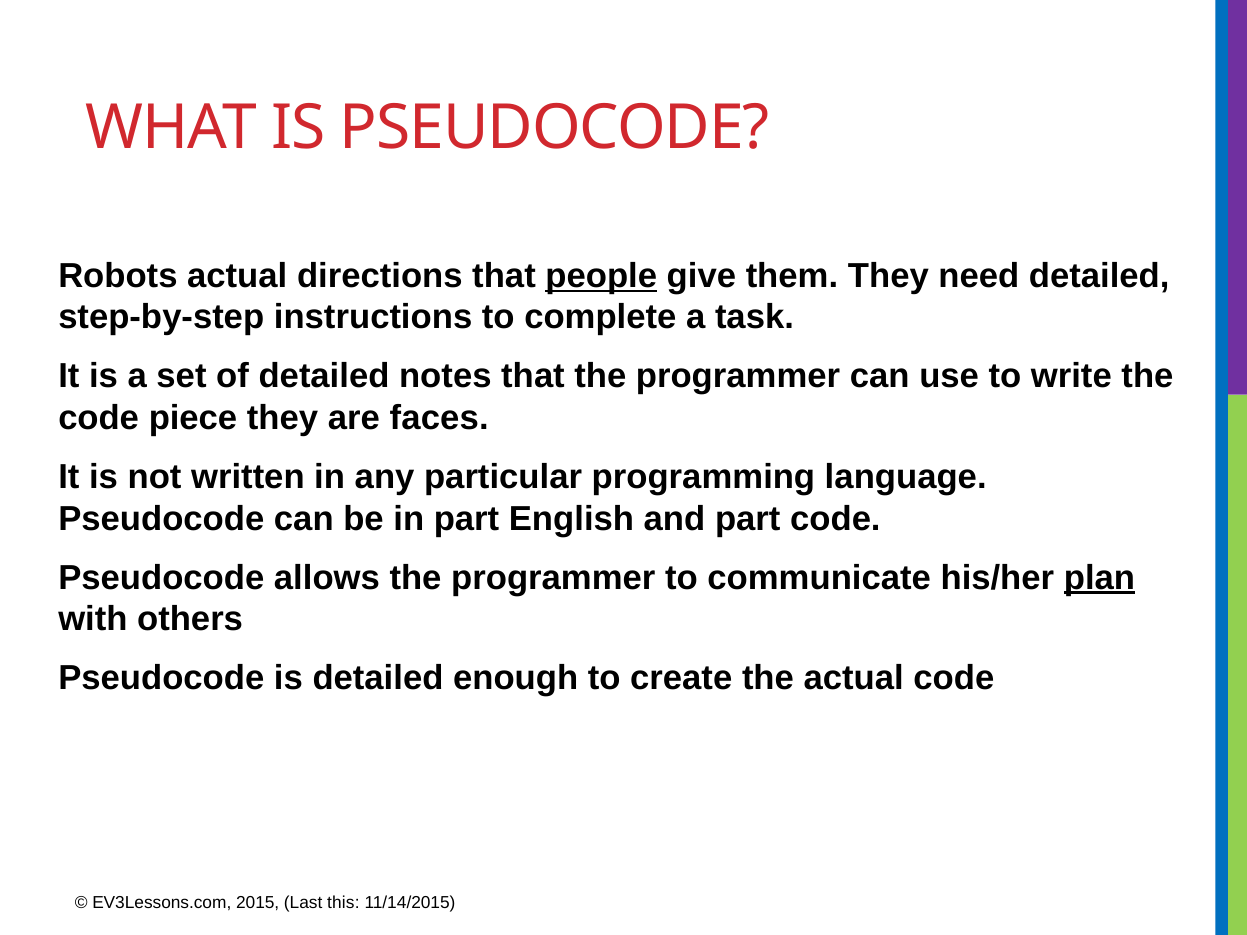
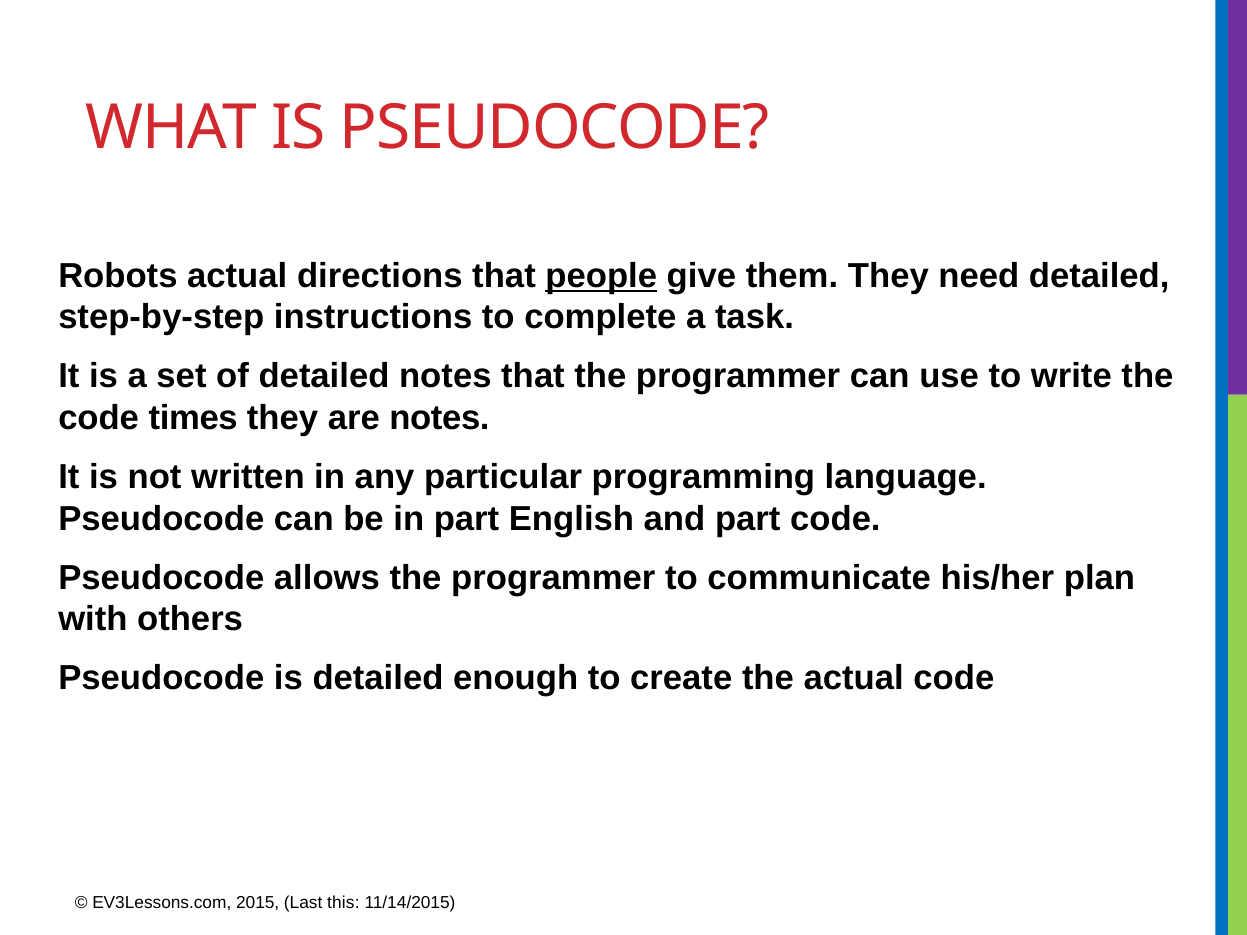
piece: piece -> times
are faces: faces -> notes
plan underline: present -> none
